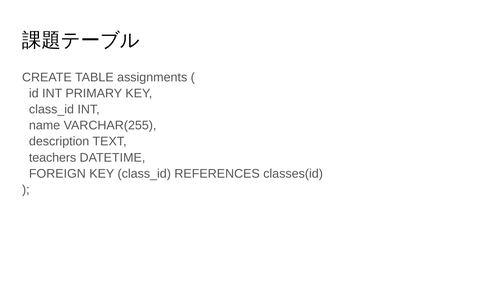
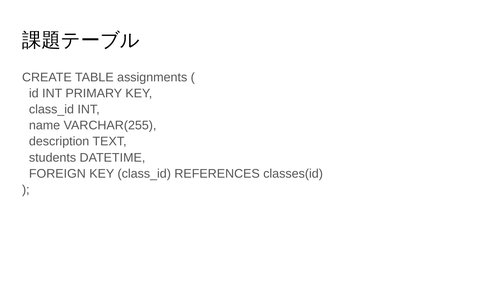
teachers: teachers -> students
